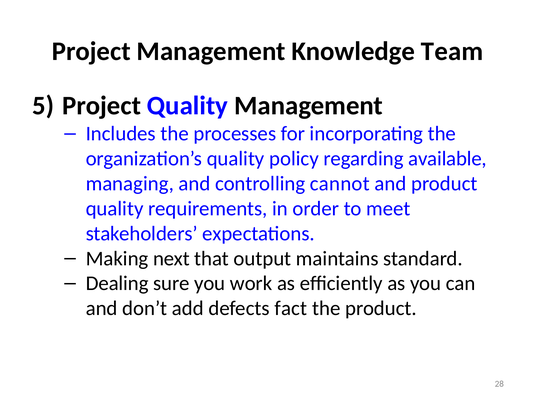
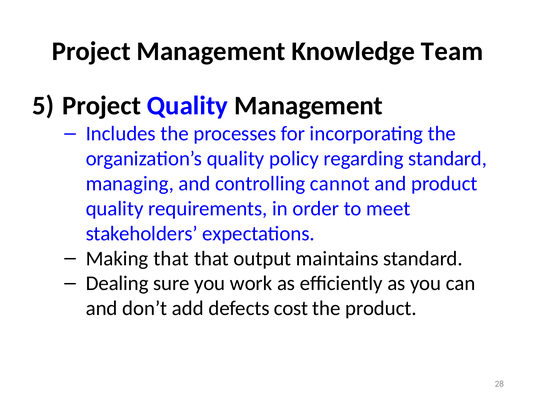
regarding available: available -> standard
Making next: next -> that
fact: fact -> cost
